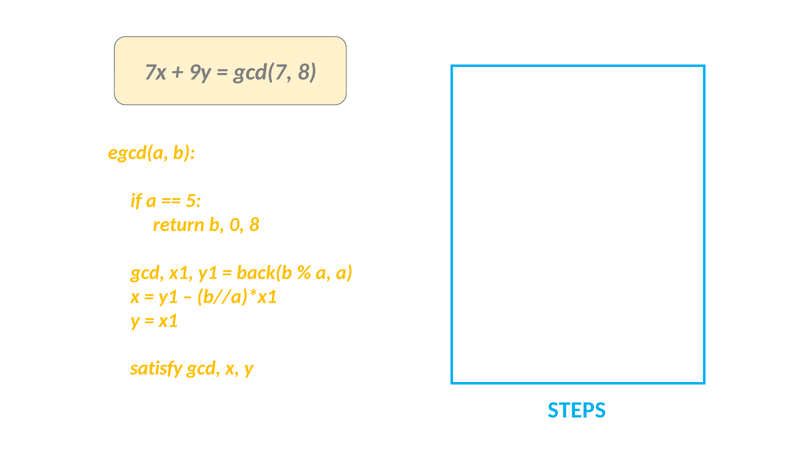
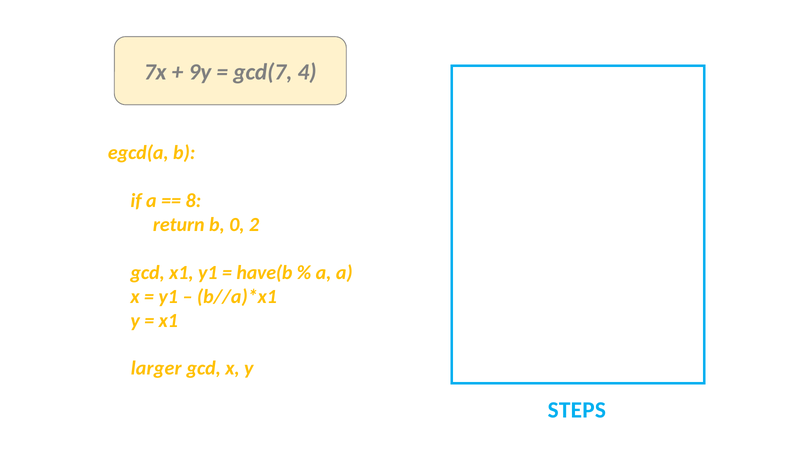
gcd(7 8: 8 -> 4
5: 5 -> 8
0 8: 8 -> 2
back(b: back(b -> have(b
satisfy: satisfy -> larger
